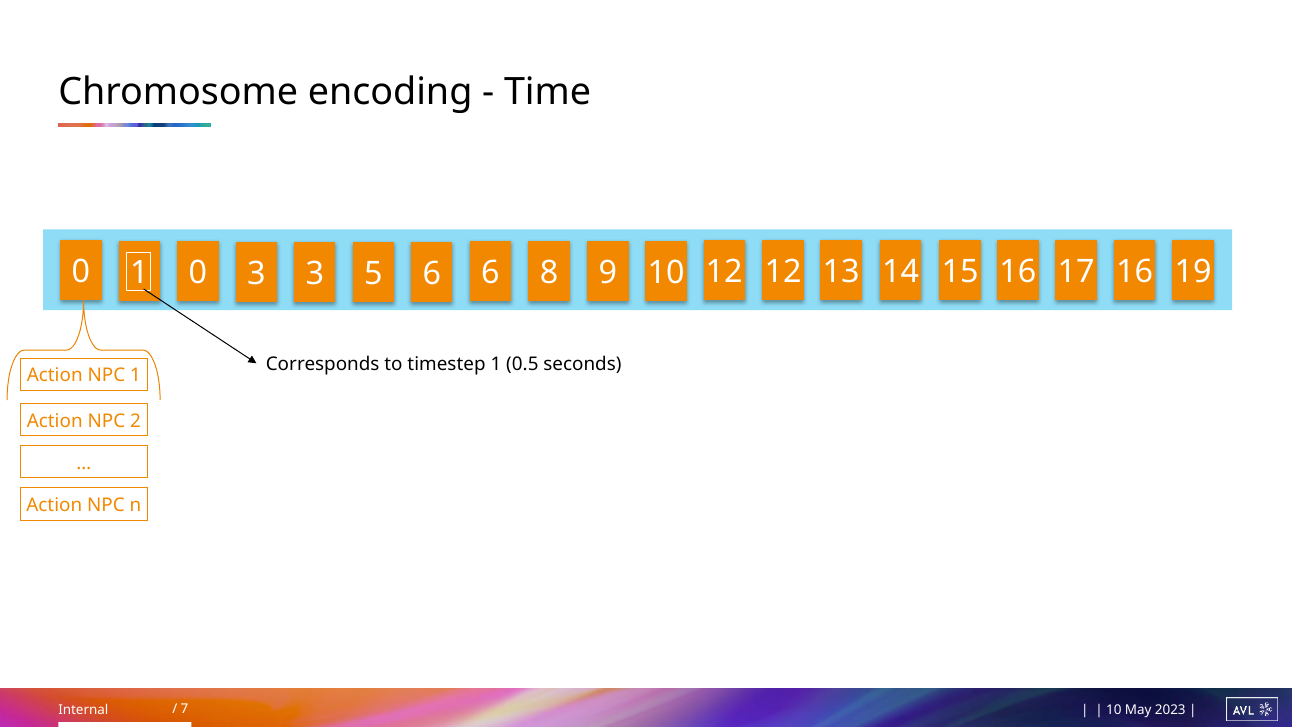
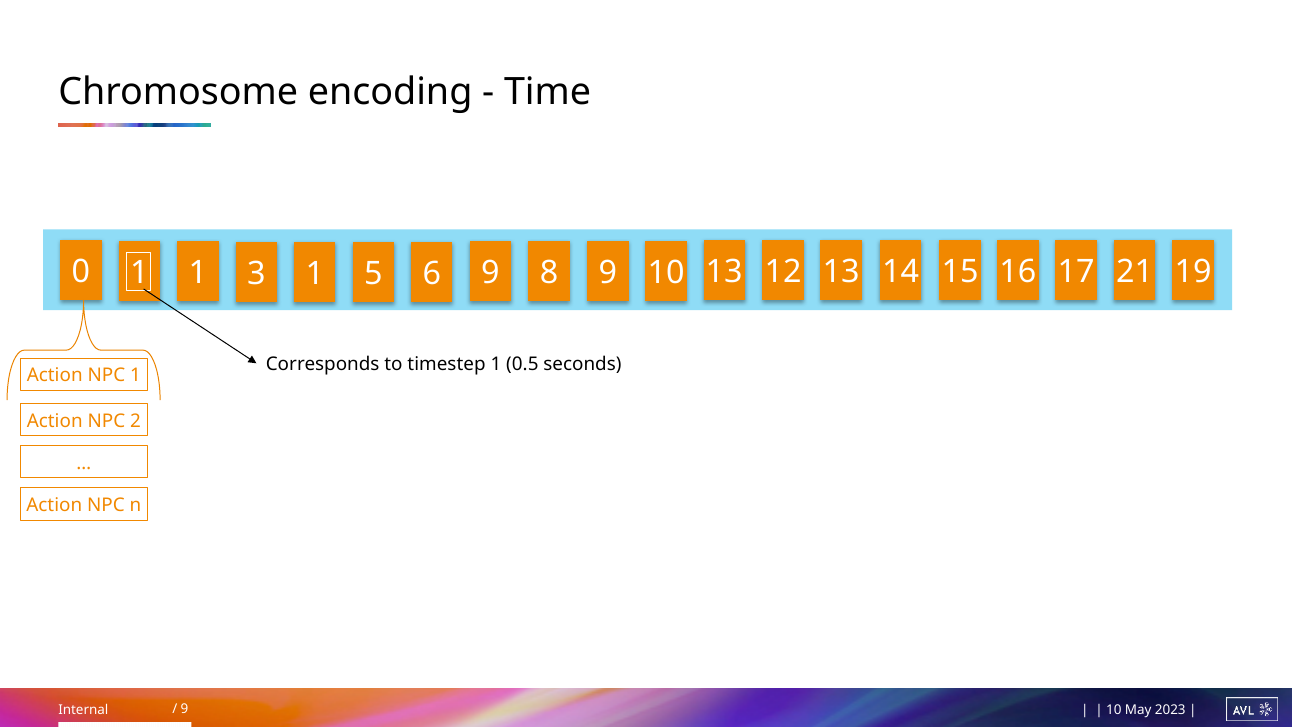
1 0: 0 -> 1
3 3: 3 -> 1
6 6: 6 -> 9
10 12: 12 -> 13
17 16: 16 -> 21
7 at (185, 708): 7 -> 9
